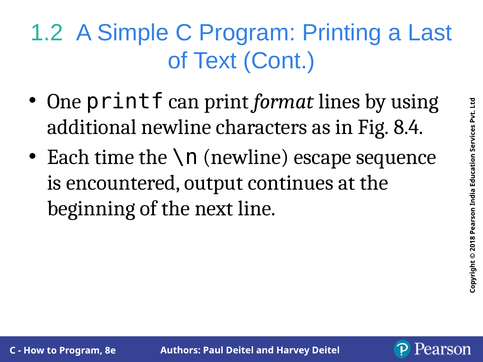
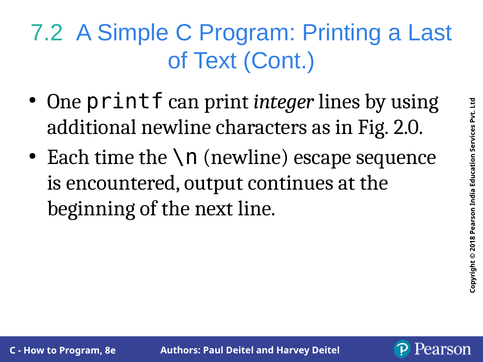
1.2: 1.2 -> 7.2
format: format -> integer
8.4: 8.4 -> 2.0
